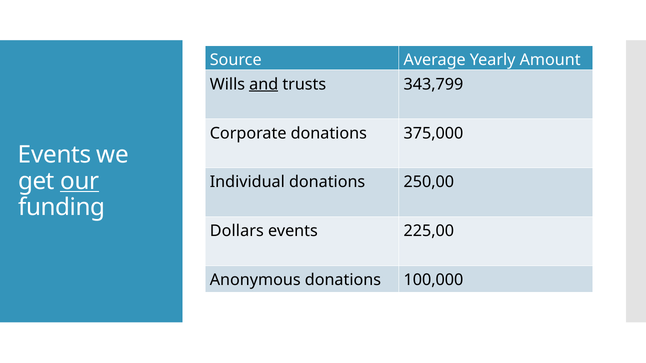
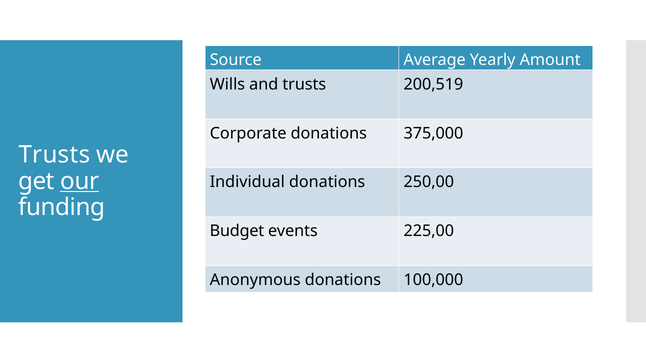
and underline: present -> none
343,799: 343,799 -> 200,519
Events at (55, 155): Events -> Trusts
Dollars: Dollars -> Budget
